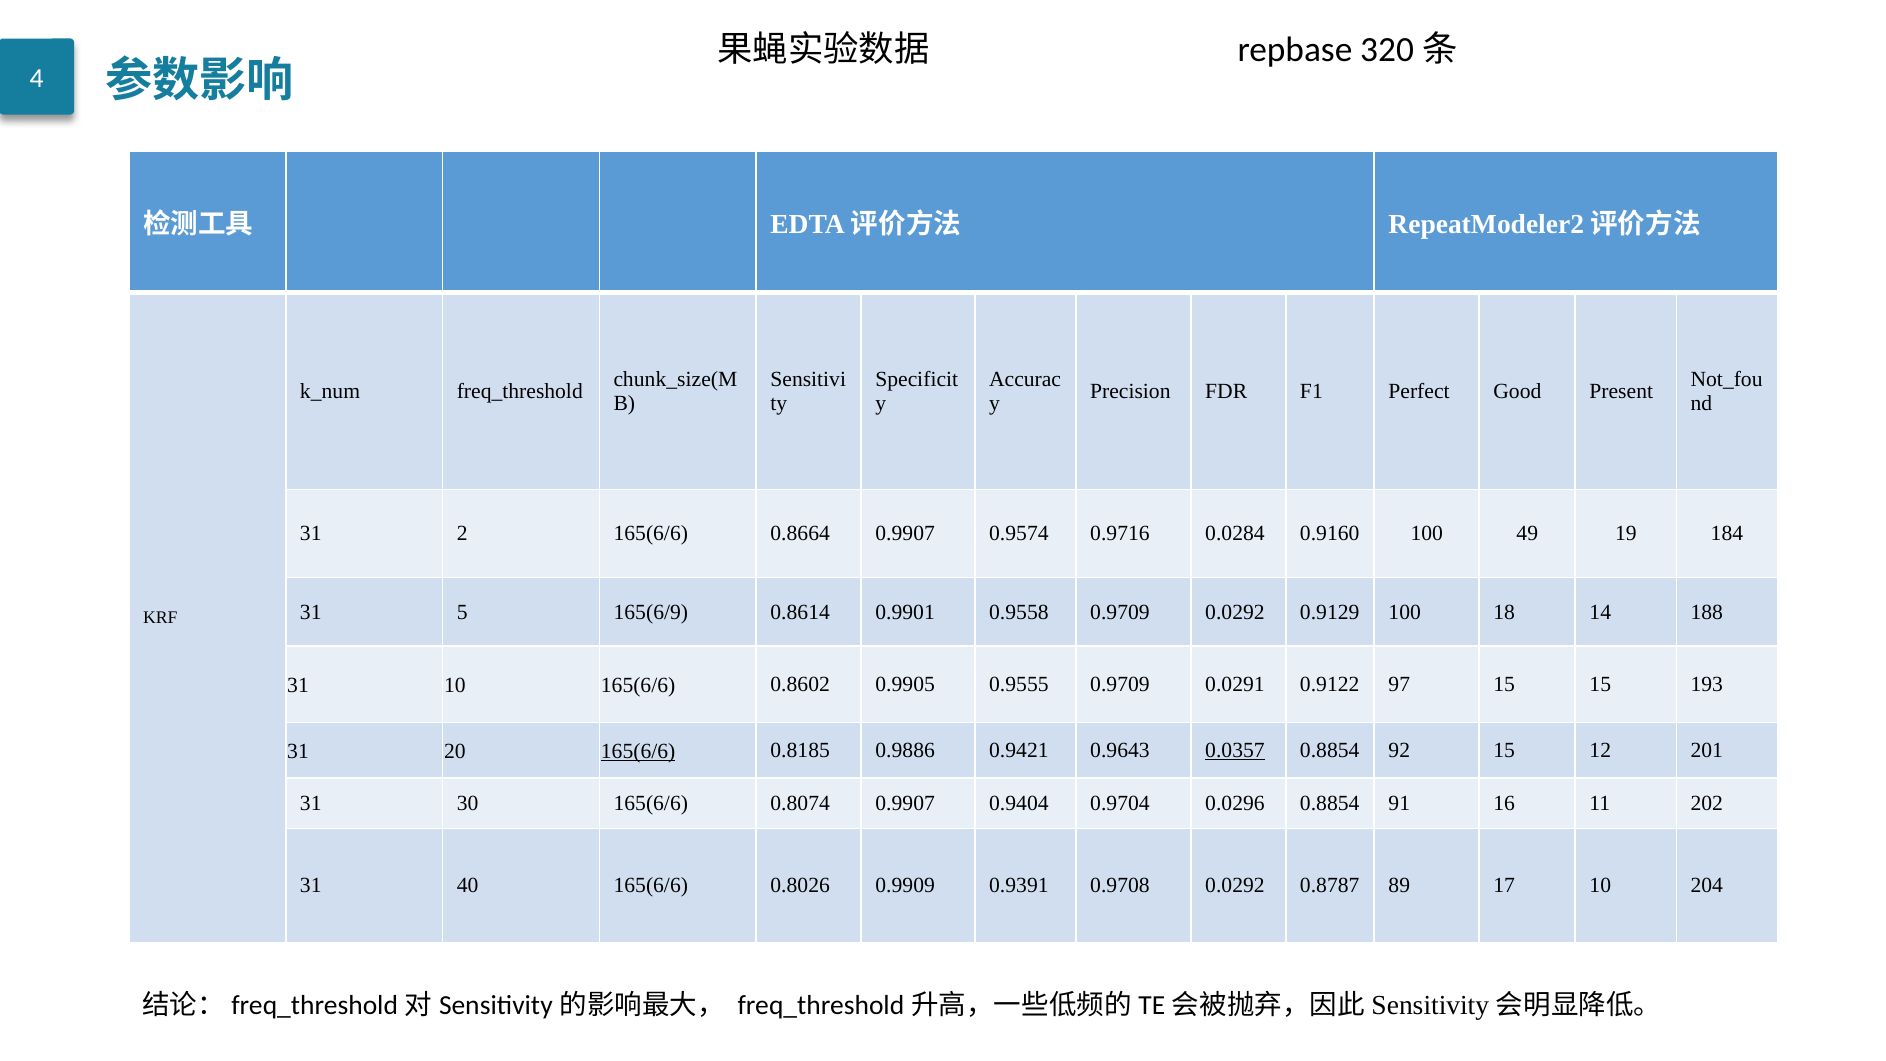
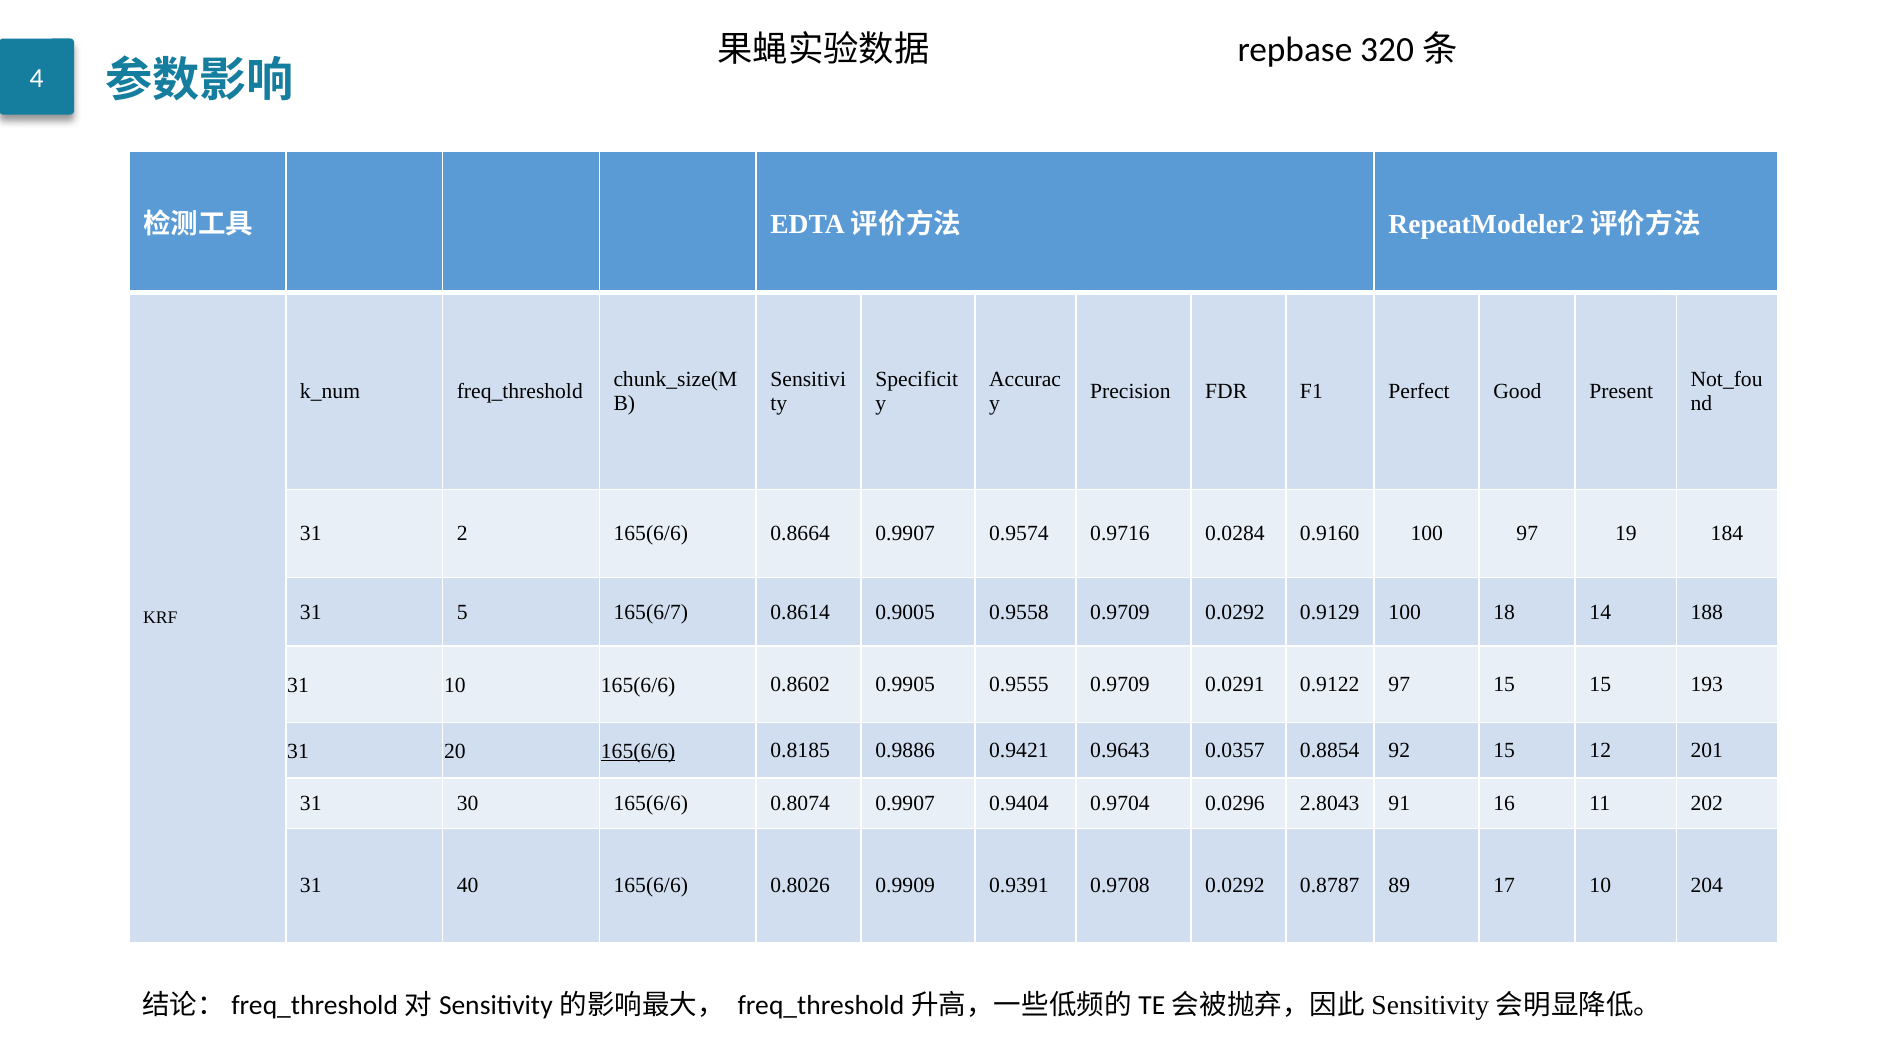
100 49: 49 -> 97
165(6/9: 165(6/9 -> 165(6/7
0.9901: 0.9901 -> 0.9005
0.0357 underline: present -> none
0.0296 0.8854: 0.8854 -> 2.8043
